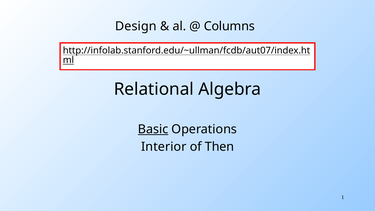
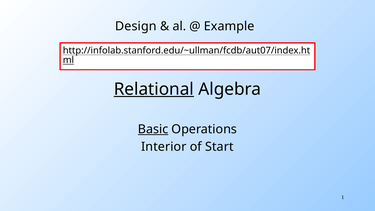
Columns: Columns -> Example
Relational underline: none -> present
Then: Then -> Start
